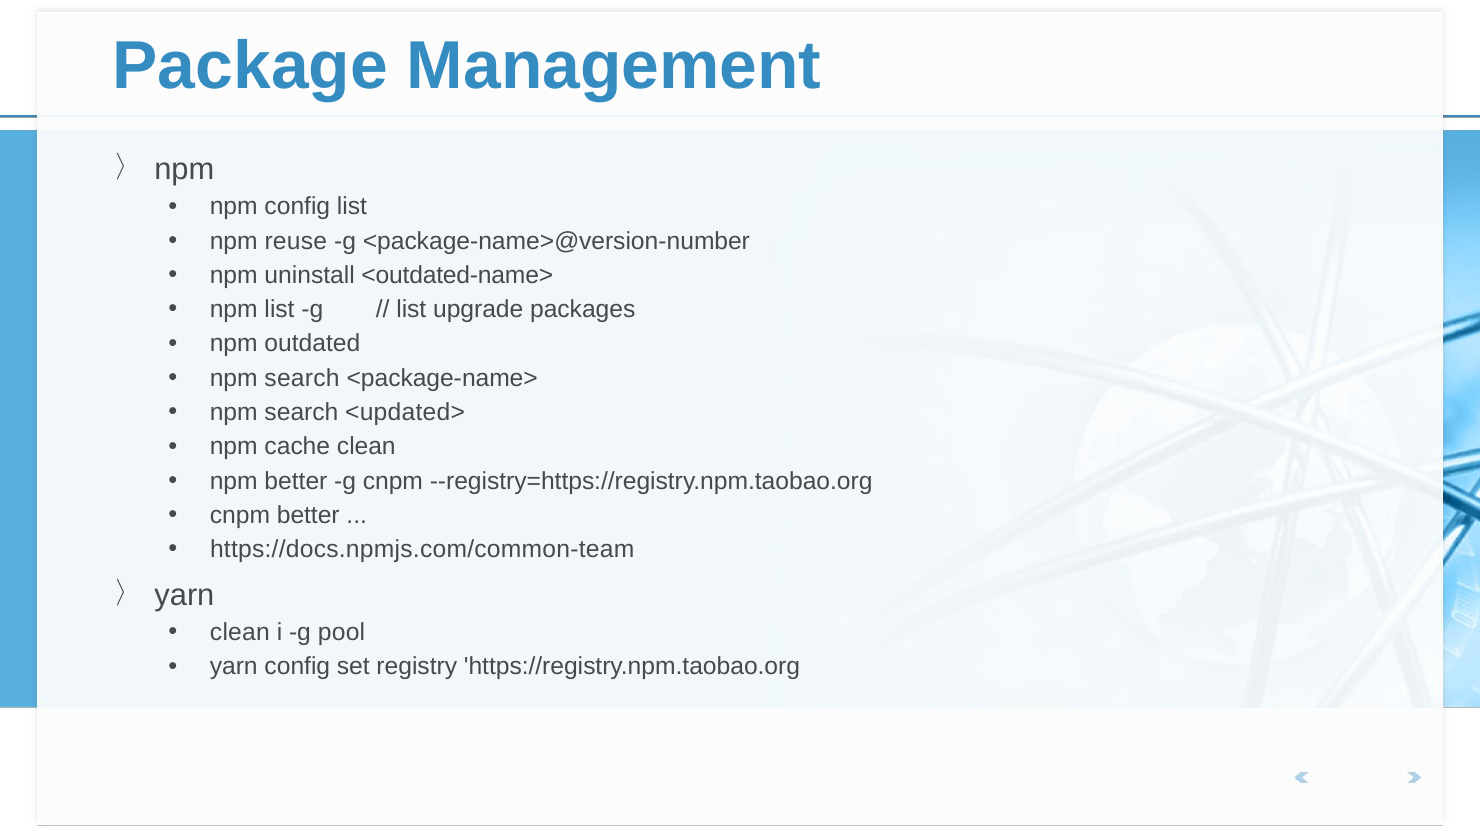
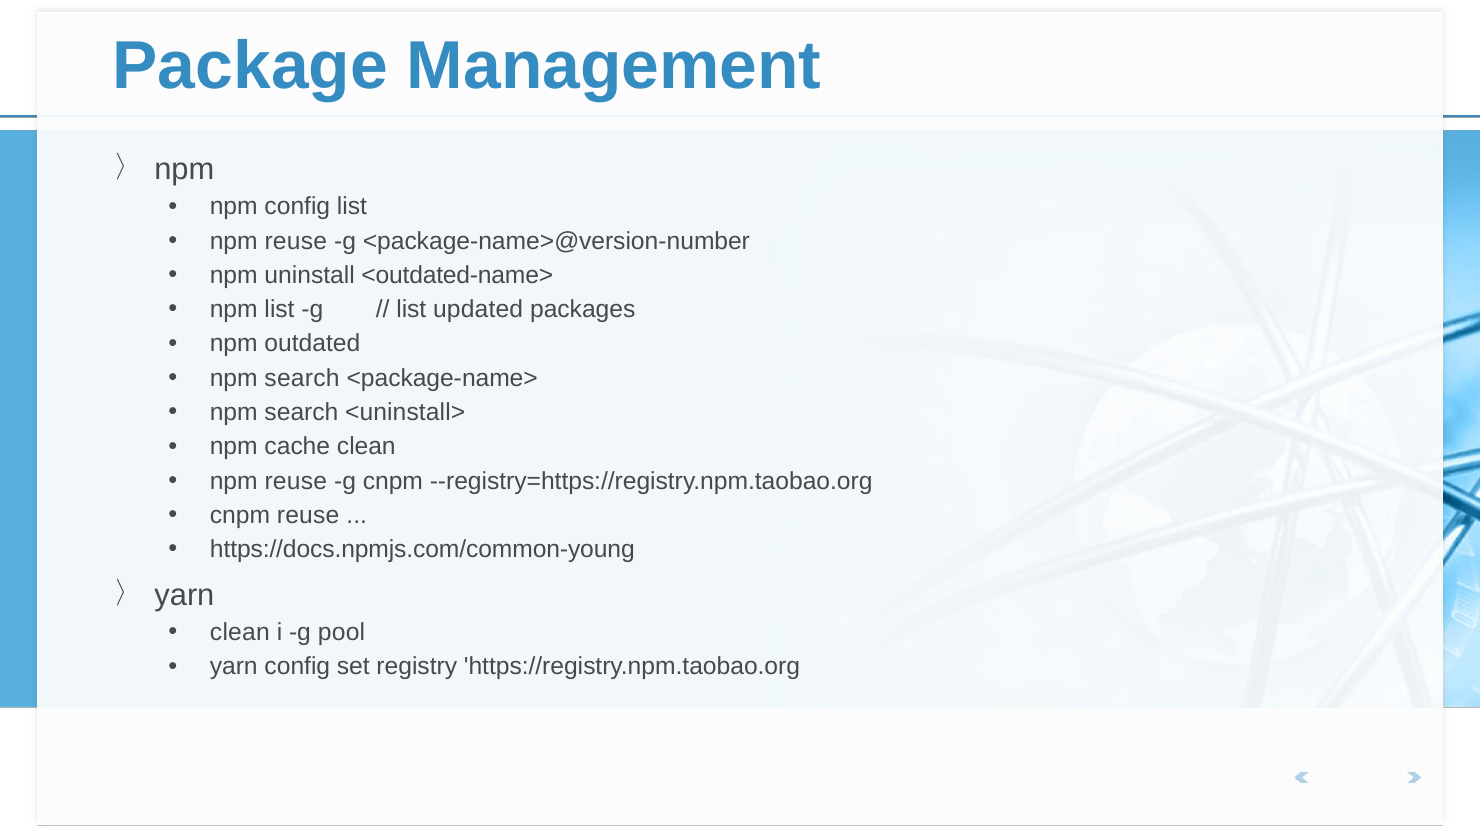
upgrade: upgrade -> updated
<updated>: <updated> -> <uninstall>
better at (296, 481): better -> reuse
cnpm better: better -> reuse
https://docs.npmjs.com/common-team: https://docs.npmjs.com/common-team -> https://docs.npmjs.com/common-young
